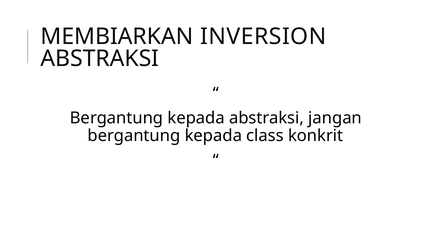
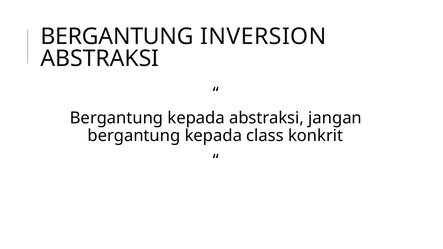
MEMBIARKAN at (117, 36): MEMBIARKAN -> BERGANTUNG
